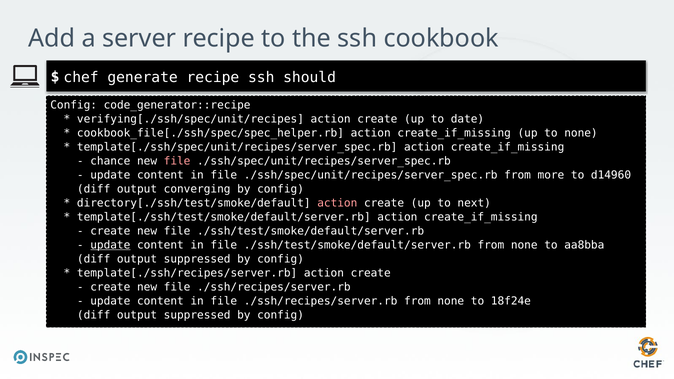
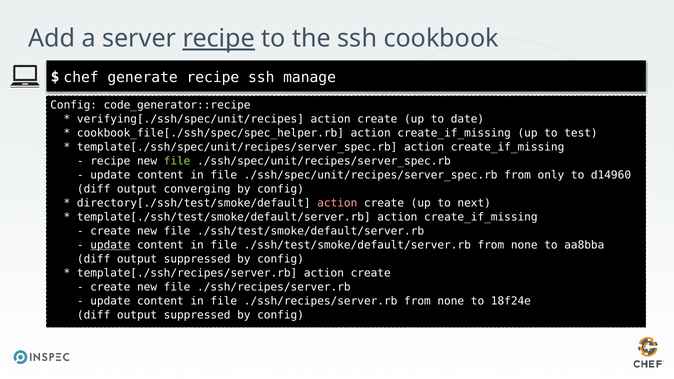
recipe at (219, 39) underline: none -> present
should: should -> manage
to none: none -> test
chance at (110, 161): chance -> recipe
file at (177, 161) colour: pink -> light green
more: more -> only
